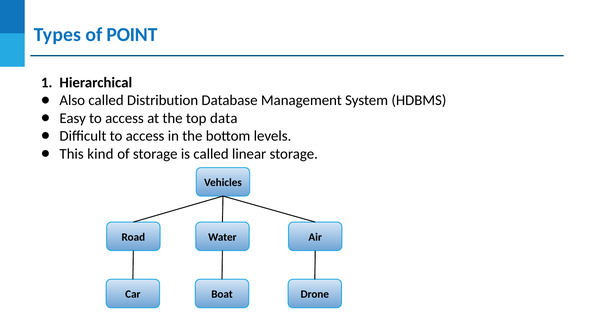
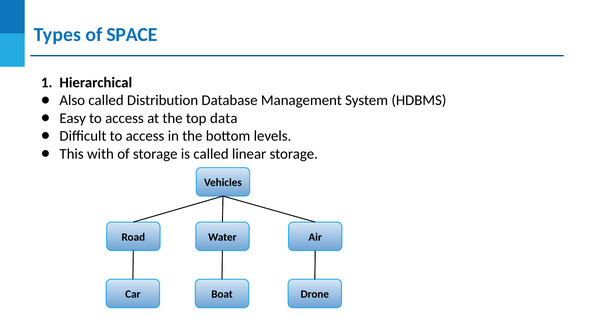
POINT: POINT -> SPACE
kind: kind -> with
